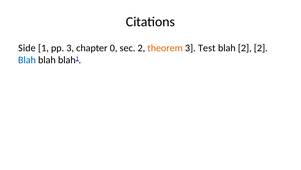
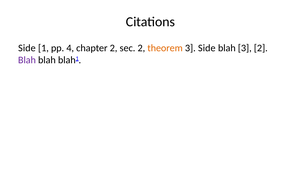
pp 3: 3 -> 4
chapter 0: 0 -> 2
3 Test: Test -> Side
blah 2: 2 -> 3
Blah at (27, 60) colour: blue -> purple
